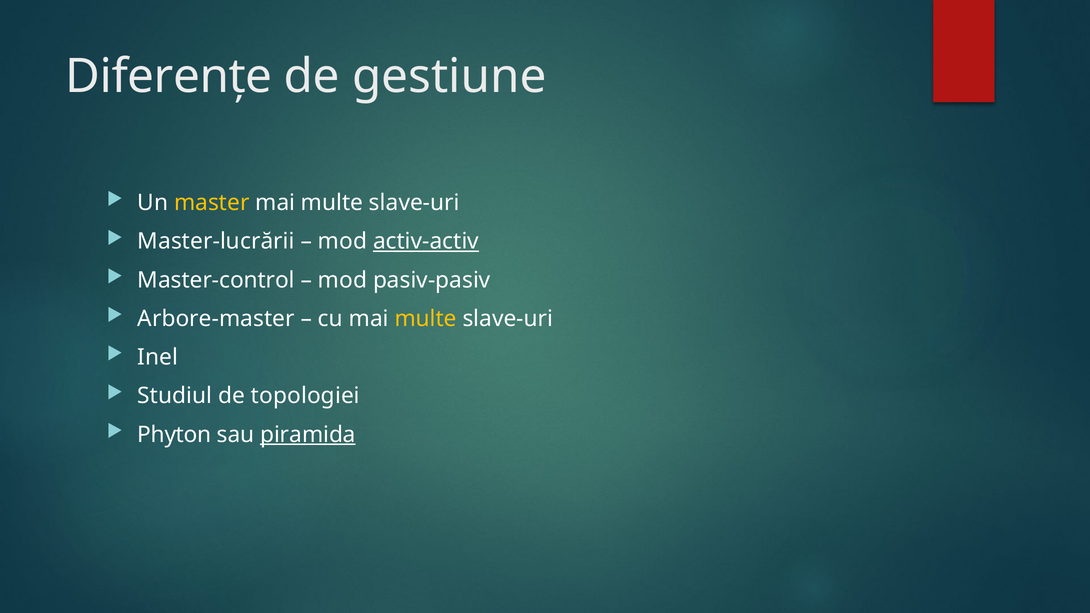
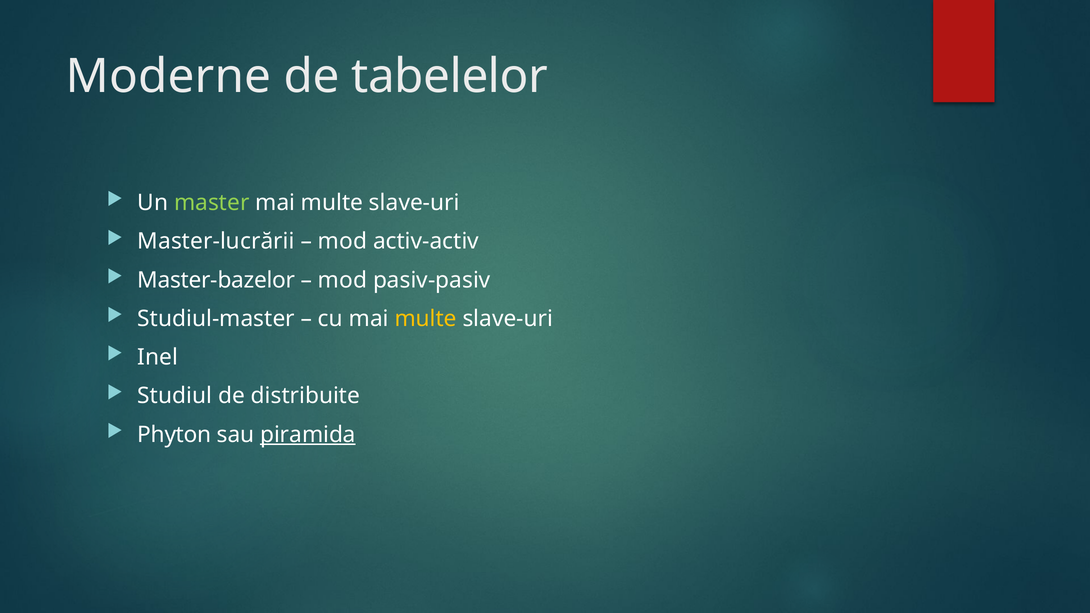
Diferențe: Diferențe -> Moderne
gestiune: gestiune -> tabelelor
master colour: yellow -> light green
activ-activ underline: present -> none
Master-control: Master-control -> Master-bazelor
Arbore-master: Arbore-master -> Studiul-master
topologiei: topologiei -> distribuite
